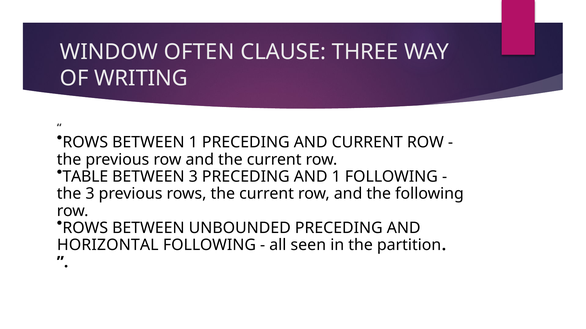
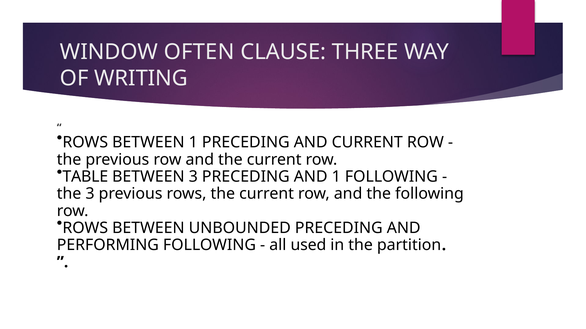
HORIZONTAL: HORIZONTAL -> PERFORMING
seen: seen -> used
